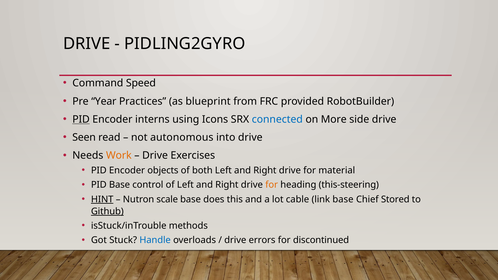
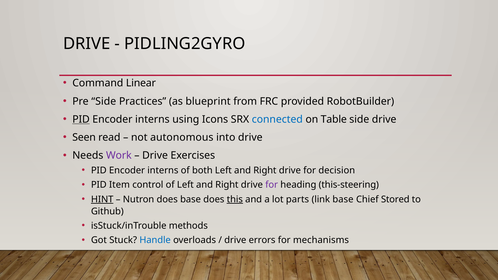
Speed: Speed -> Linear
Pre Year: Year -> Side
More: More -> Table
Work colour: orange -> purple
objects at (163, 171): objects -> interns
material: material -> decision
PID Base: Base -> Item
for at (272, 185) colour: orange -> purple
Nutron scale: scale -> does
this underline: none -> present
cable: cable -> parts
Github underline: present -> none
discontinued: discontinued -> mechanisms
